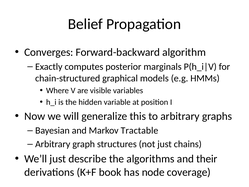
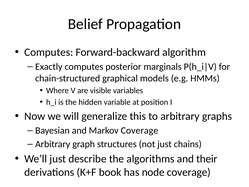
Converges at (49, 52): Converges -> Computes
Markov Tractable: Tractable -> Coverage
